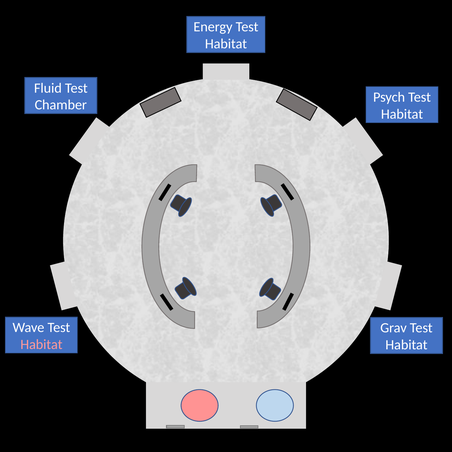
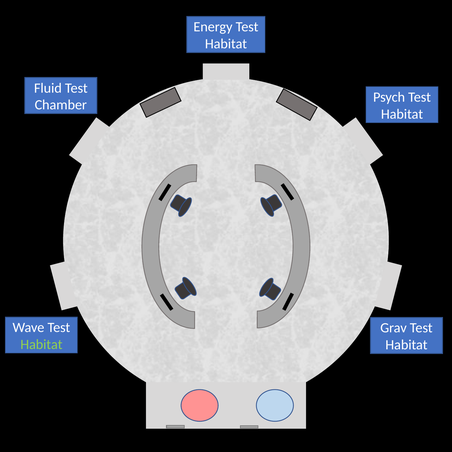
Habitat at (41, 345) colour: pink -> light green
